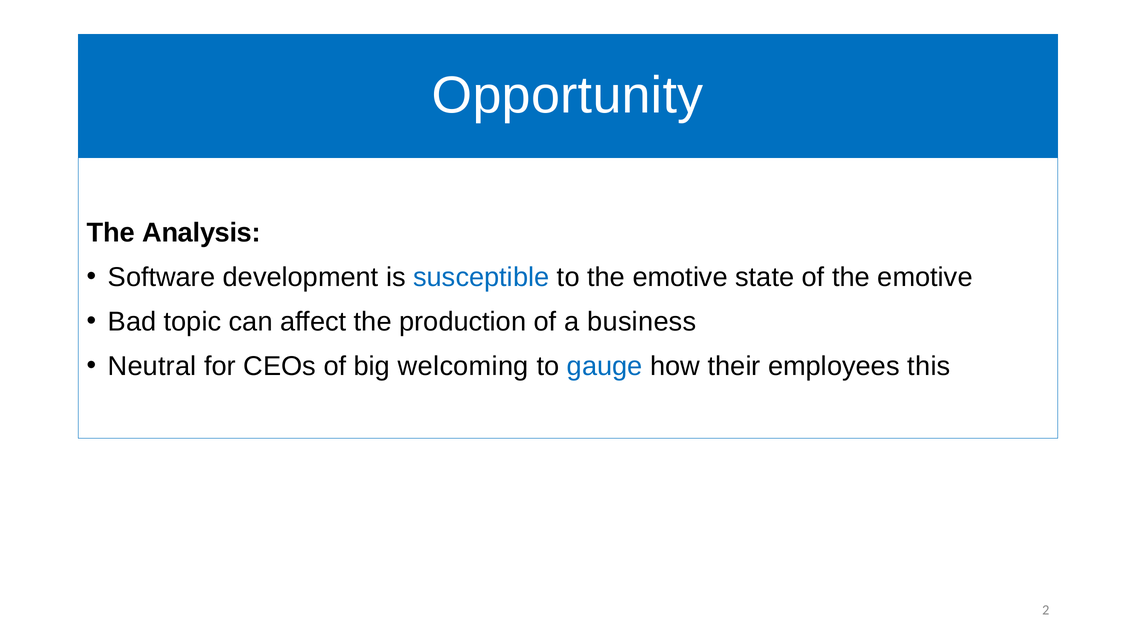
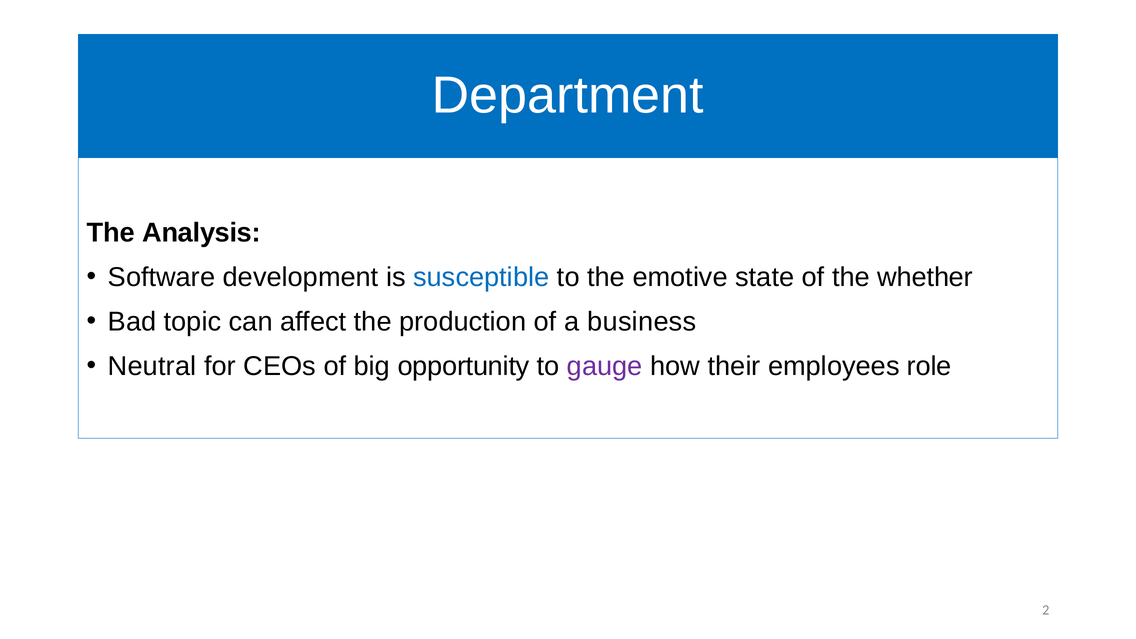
Opportunity: Opportunity -> Department
of the emotive: emotive -> whether
welcoming: welcoming -> opportunity
gauge colour: blue -> purple
this: this -> role
